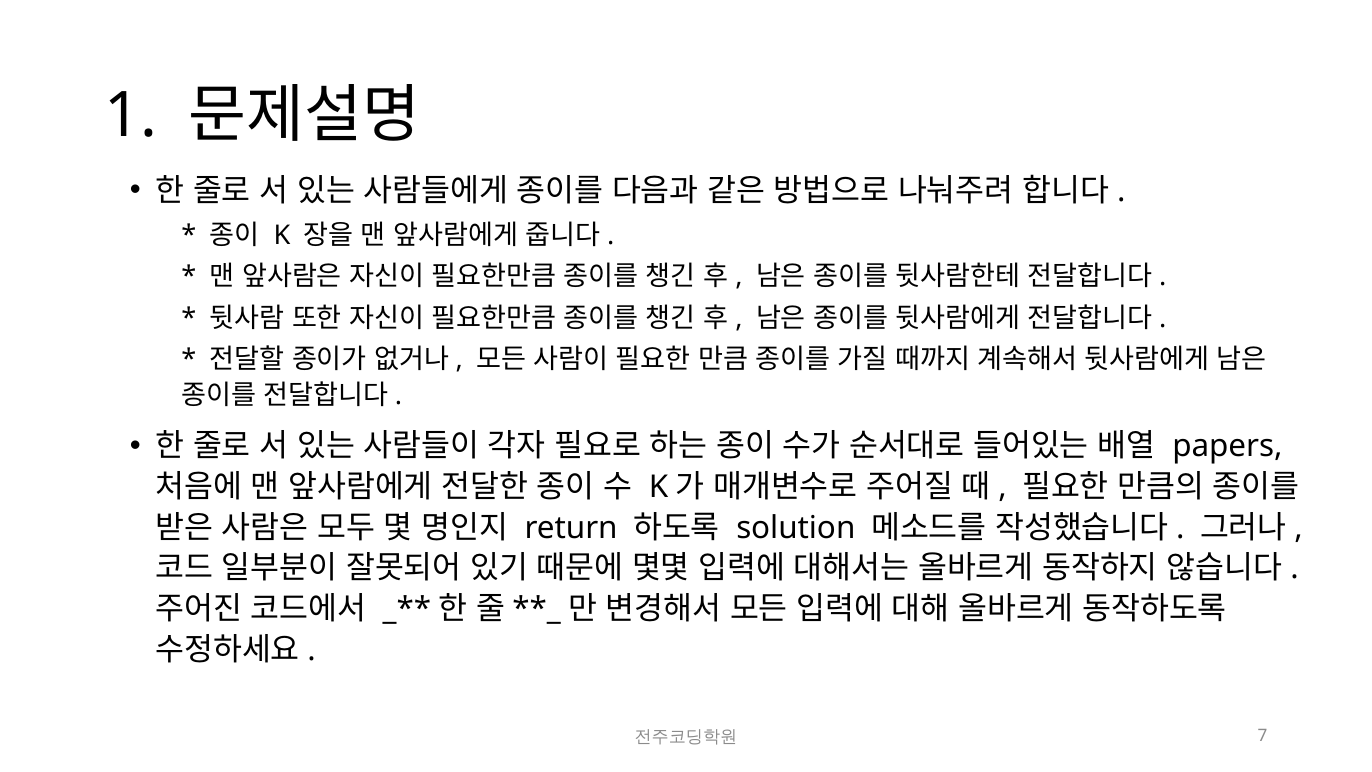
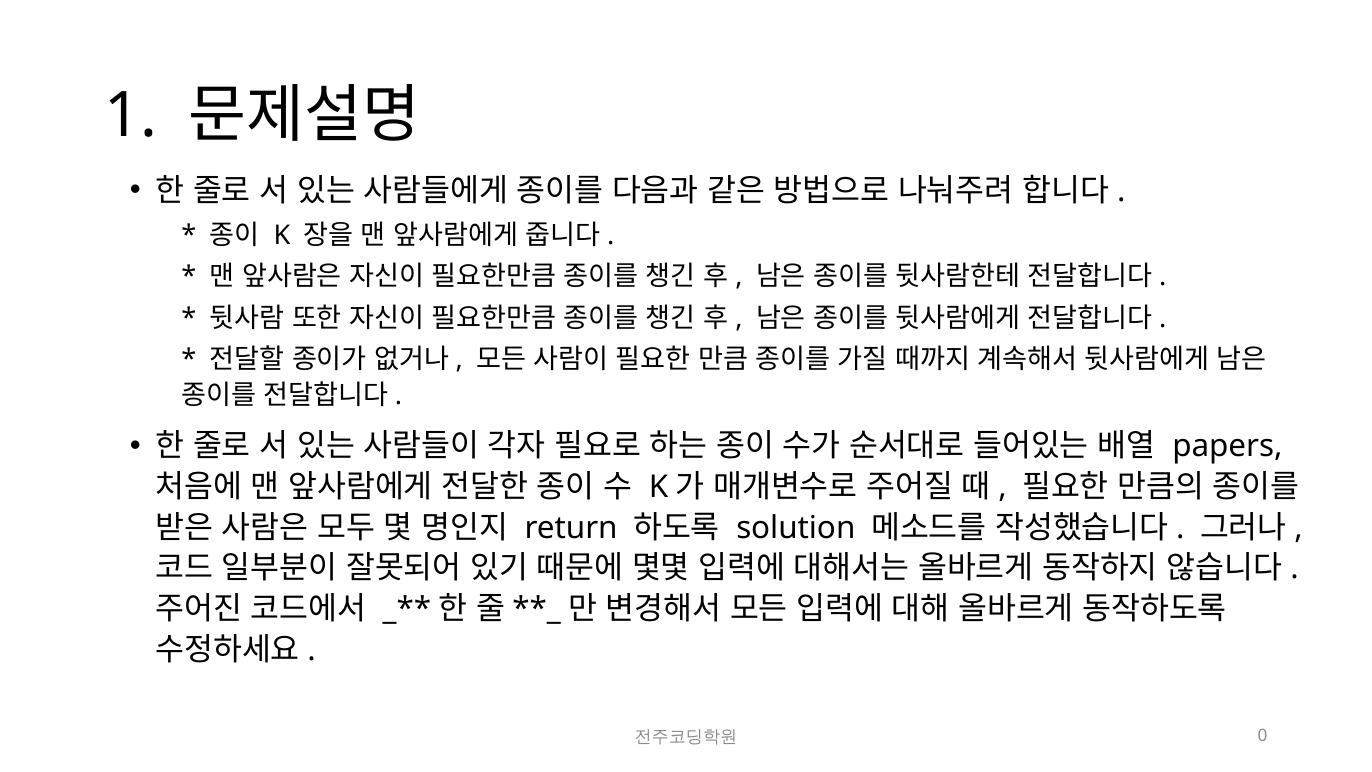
7: 7 -> 0
